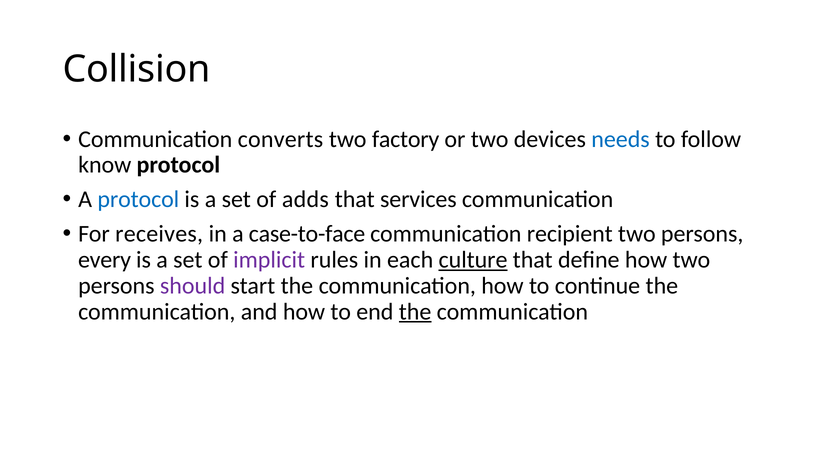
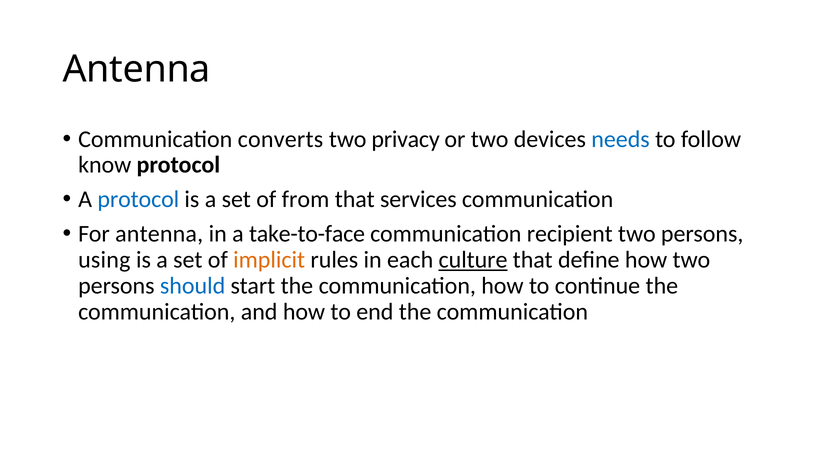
Collision at (137, 69): Collision -> Antenna
factory: factory -> privacy
adds: adds -> from
For receives: receives -> antenna
case-to-face: case-to-face -> take-to-face
every: every -> using
implicit colour: purple -> orange
should colour: purple -> blue
the at (415, 312) underline: present -> none
